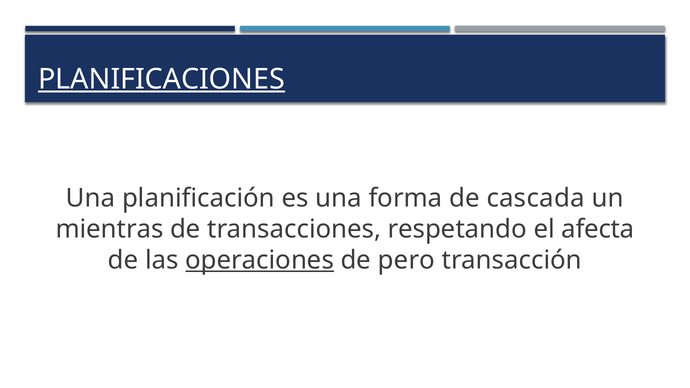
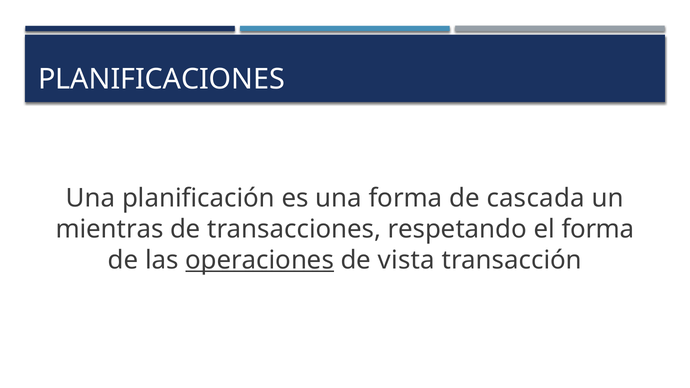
PLANIFICACIONES underline: present -> none
el afecta: afecta -> forma
pero: pero -> vista
